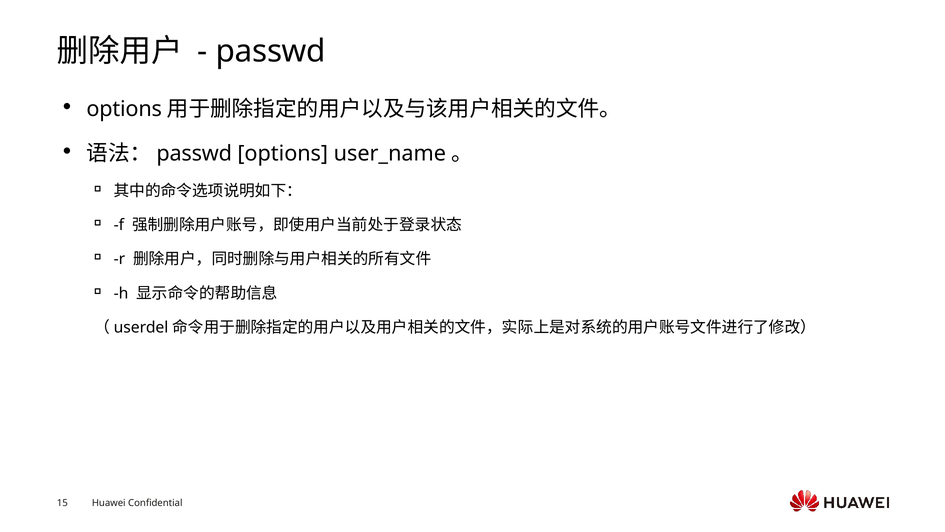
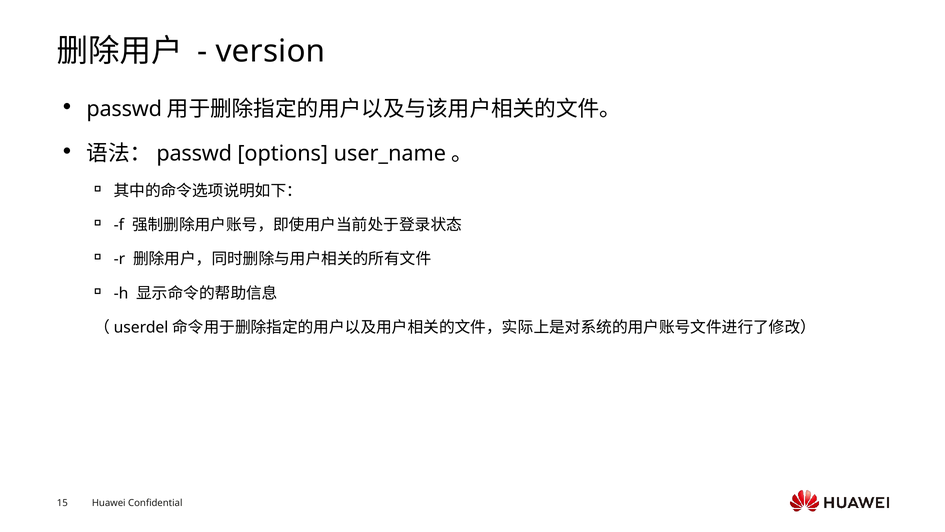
passwd at (271, 52): passwd -> version
options at (124, 109): options -> passwd
